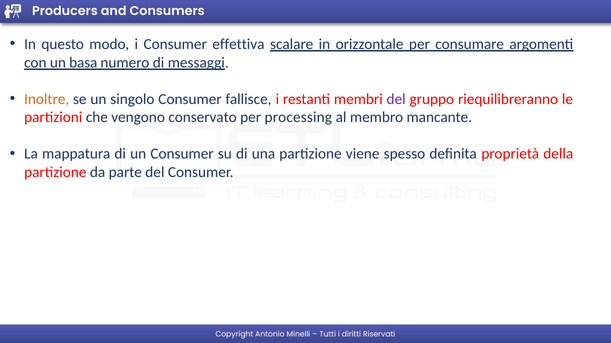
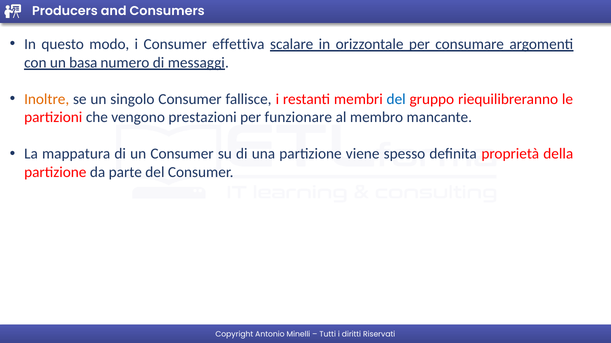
del at (396, 99) colour: purple -> blue
conservato: conservato -> prestazioni
processing: processing -> funzionare
